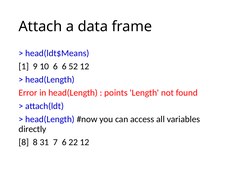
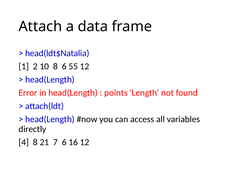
head(ldt$Means: head(ldt$Means -> head(ldt$Natalia
9: 9 -> 2
10 6: 6 -> 8
52: 52 -> 55
8 at (24, 142): 8 -> 4
31: 31 -> 21
22: 22 -> 16
